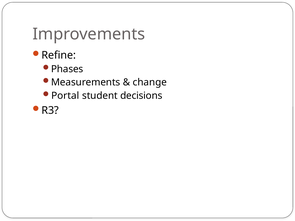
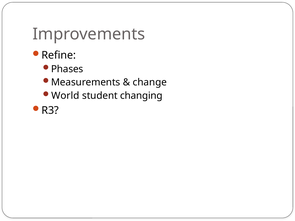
Portal: Portal -> World
decisions: decisions -> changing
